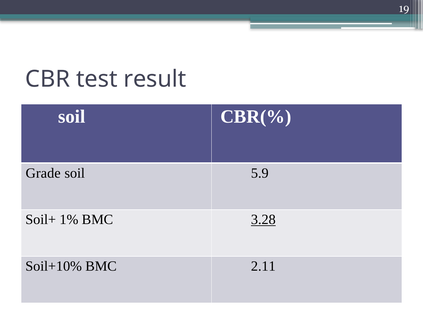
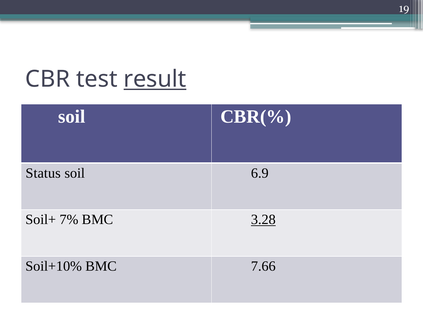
result underline: none -> present
Grade: Grade -> Status
5.9: 5.9 -> 6.9
1%: 1% -> 7%
2.11: 2.11 -> 7.66
